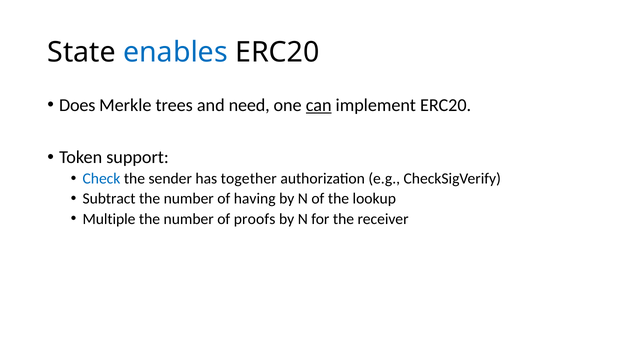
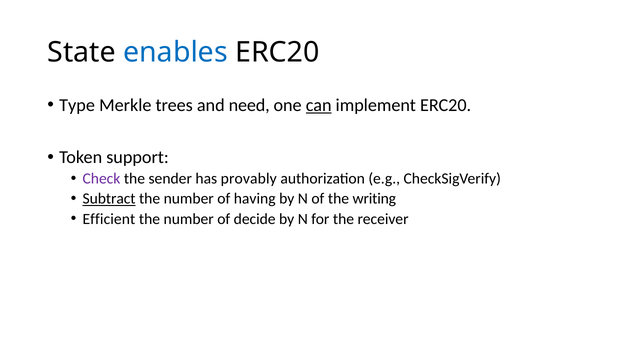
Does: Does -> Type
Check colour: blue -> purple
together: together -> provably
Subtract underline: none -> present
lookup: lookup -> writing
Multiple: Multiple -> Efficient
proofs: proofs -> decide
